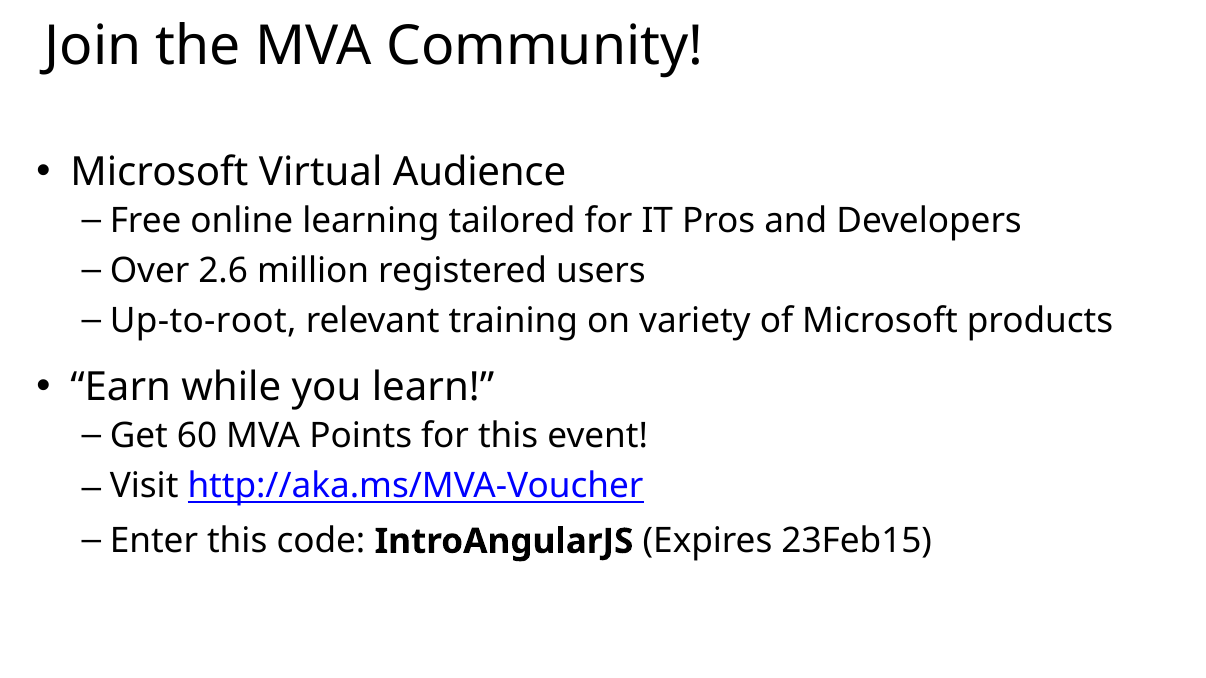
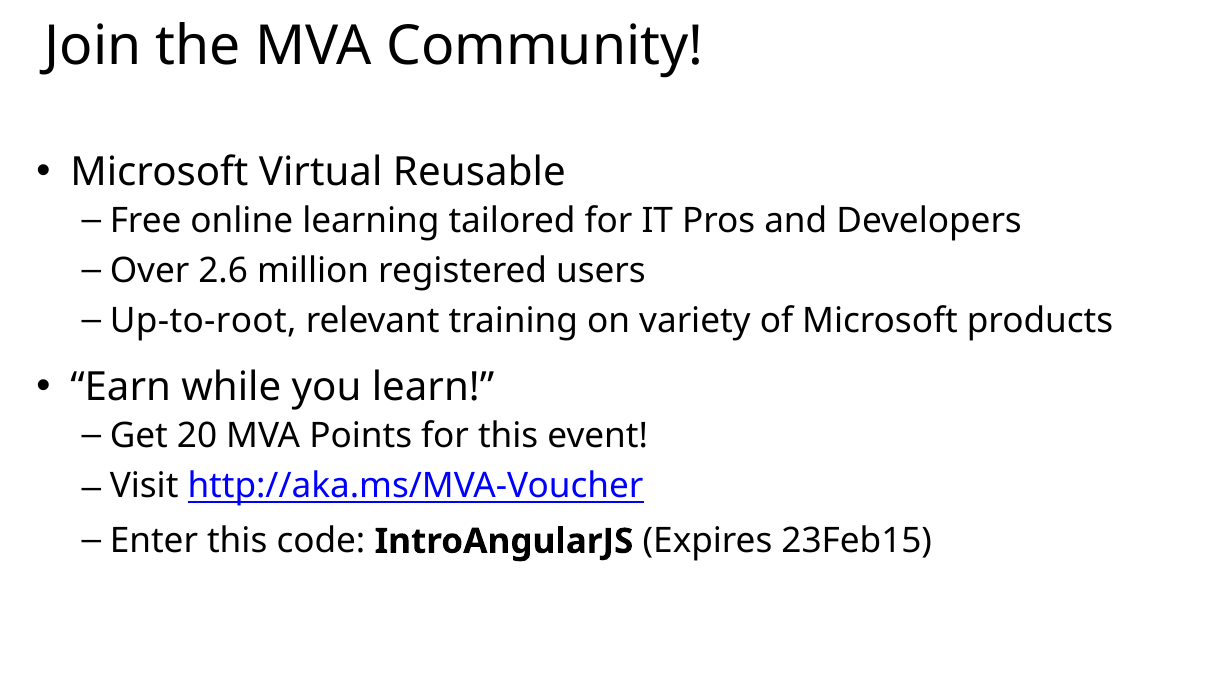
Audience: Audience -> Reusable
60: 60 -> 20
